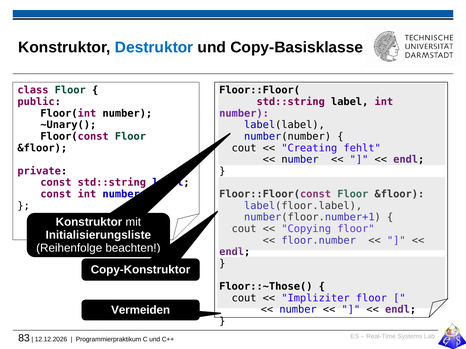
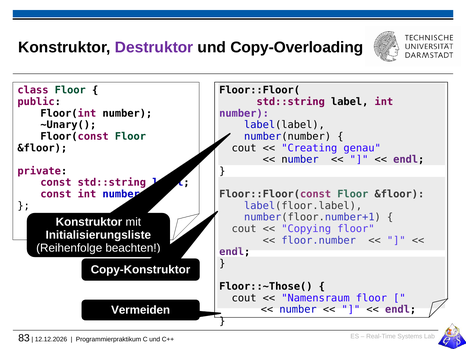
Destruktor colour: blue -> purple
Copy-Basisklasse: Copy-Basisklasse -> Copy-Overloading
fehlt: fehlt -> genau
Impliziter: Impliziter -> Namensraum
